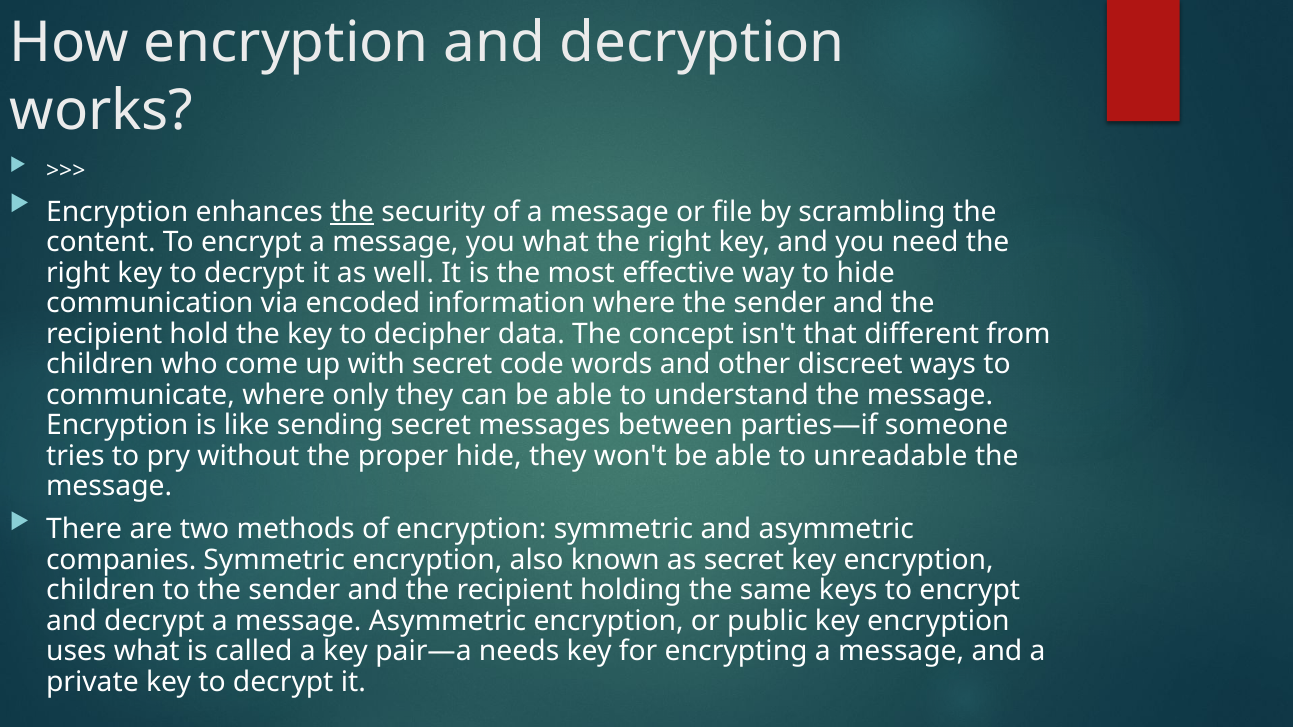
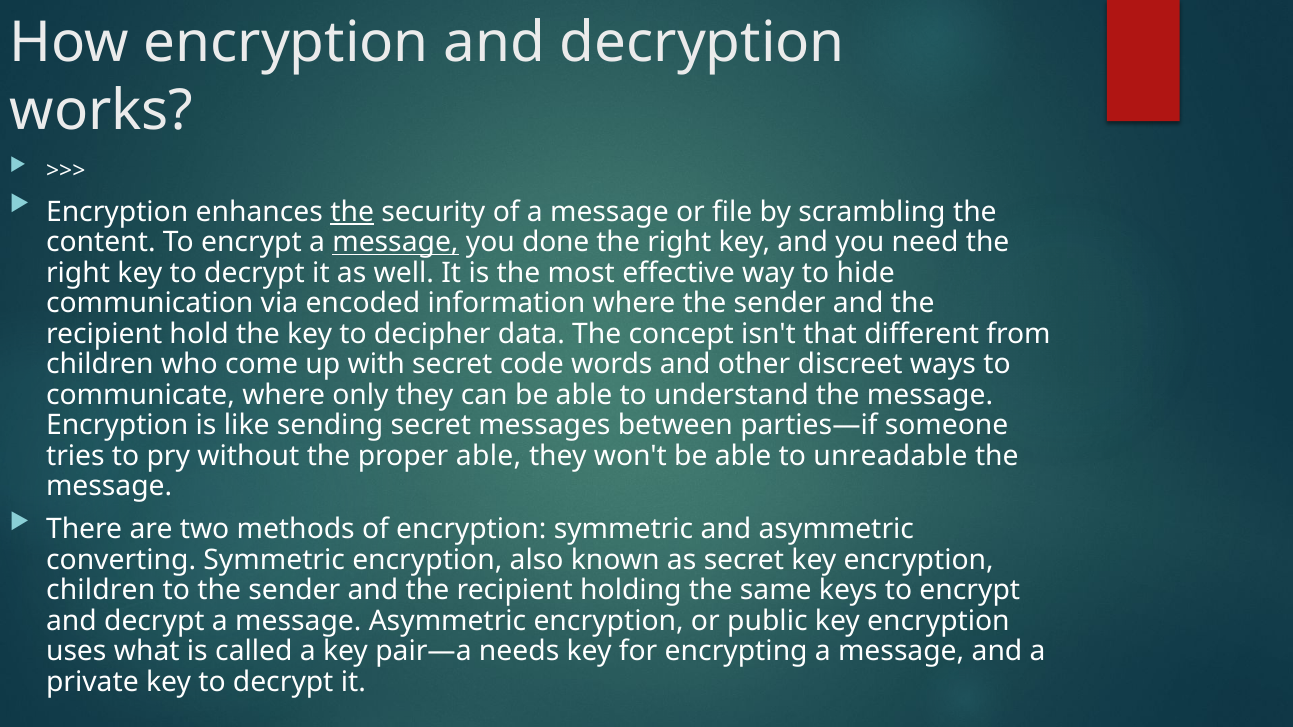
message at (395, 242) underline: none -> present
you what: what -> done
proper hide: hide -> able
companies: companies -> converting
